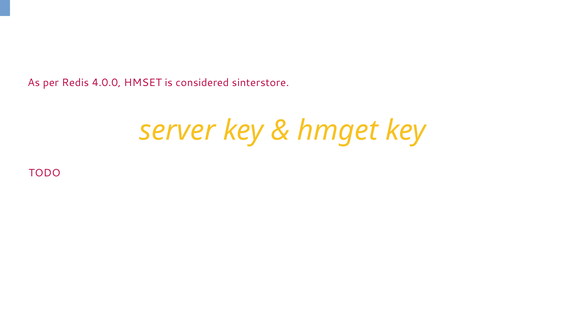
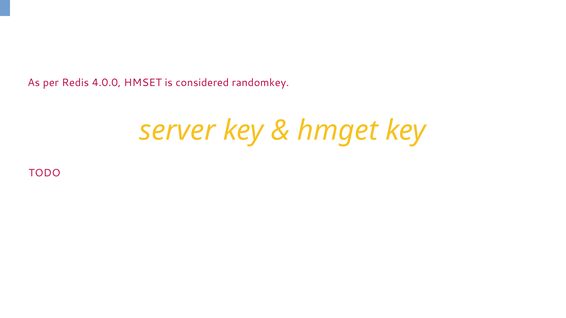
sinterstore: sinterstore -> randomkey
